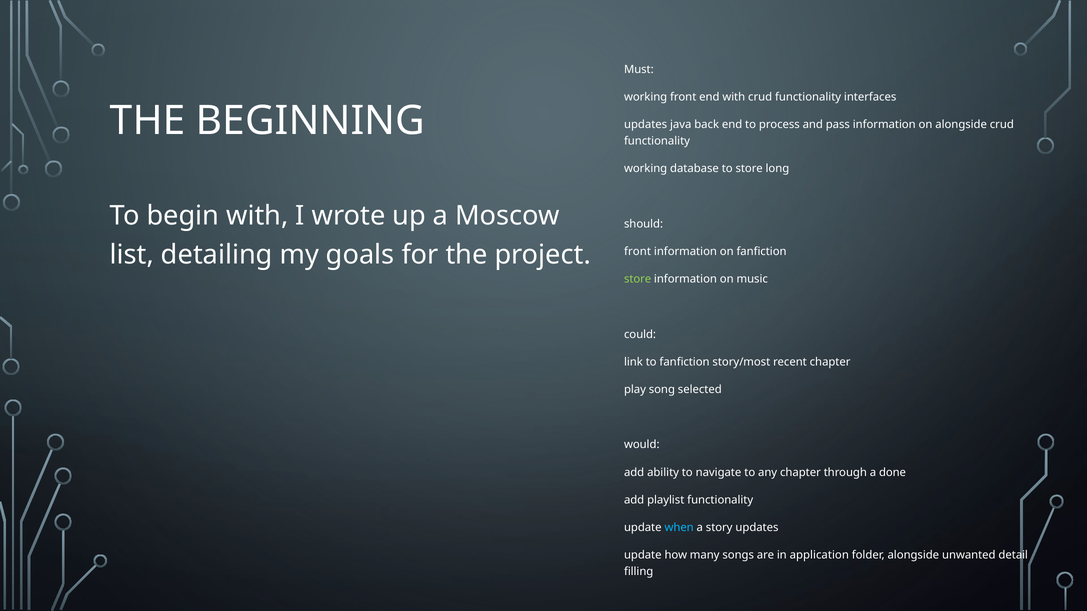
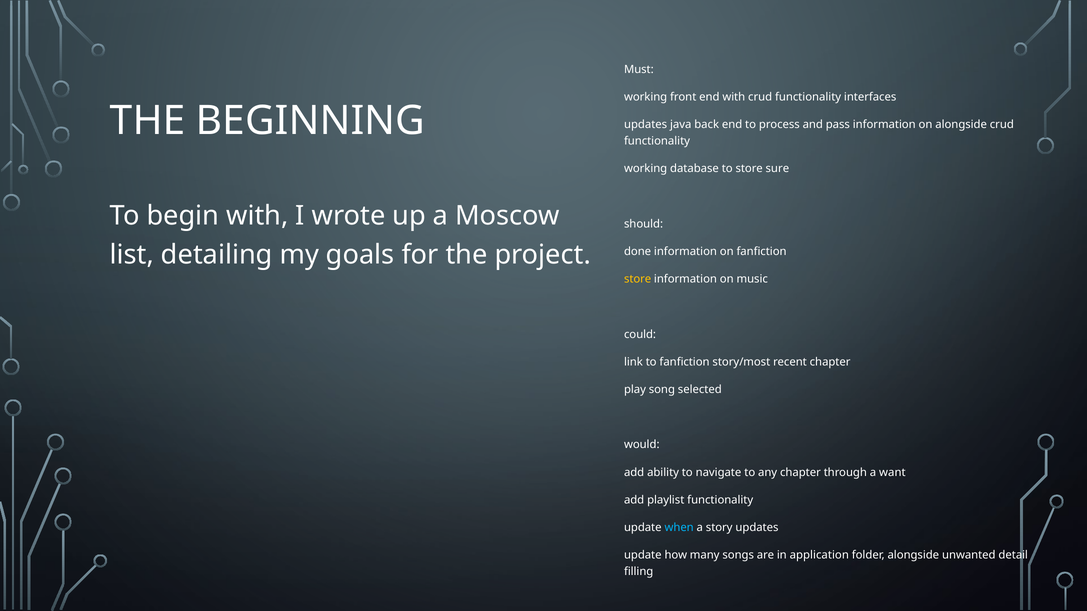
long: long -> sure
front at (638, 252): front -> done
store at (638, 279) colour: light green -> yellow
done: done -> want
